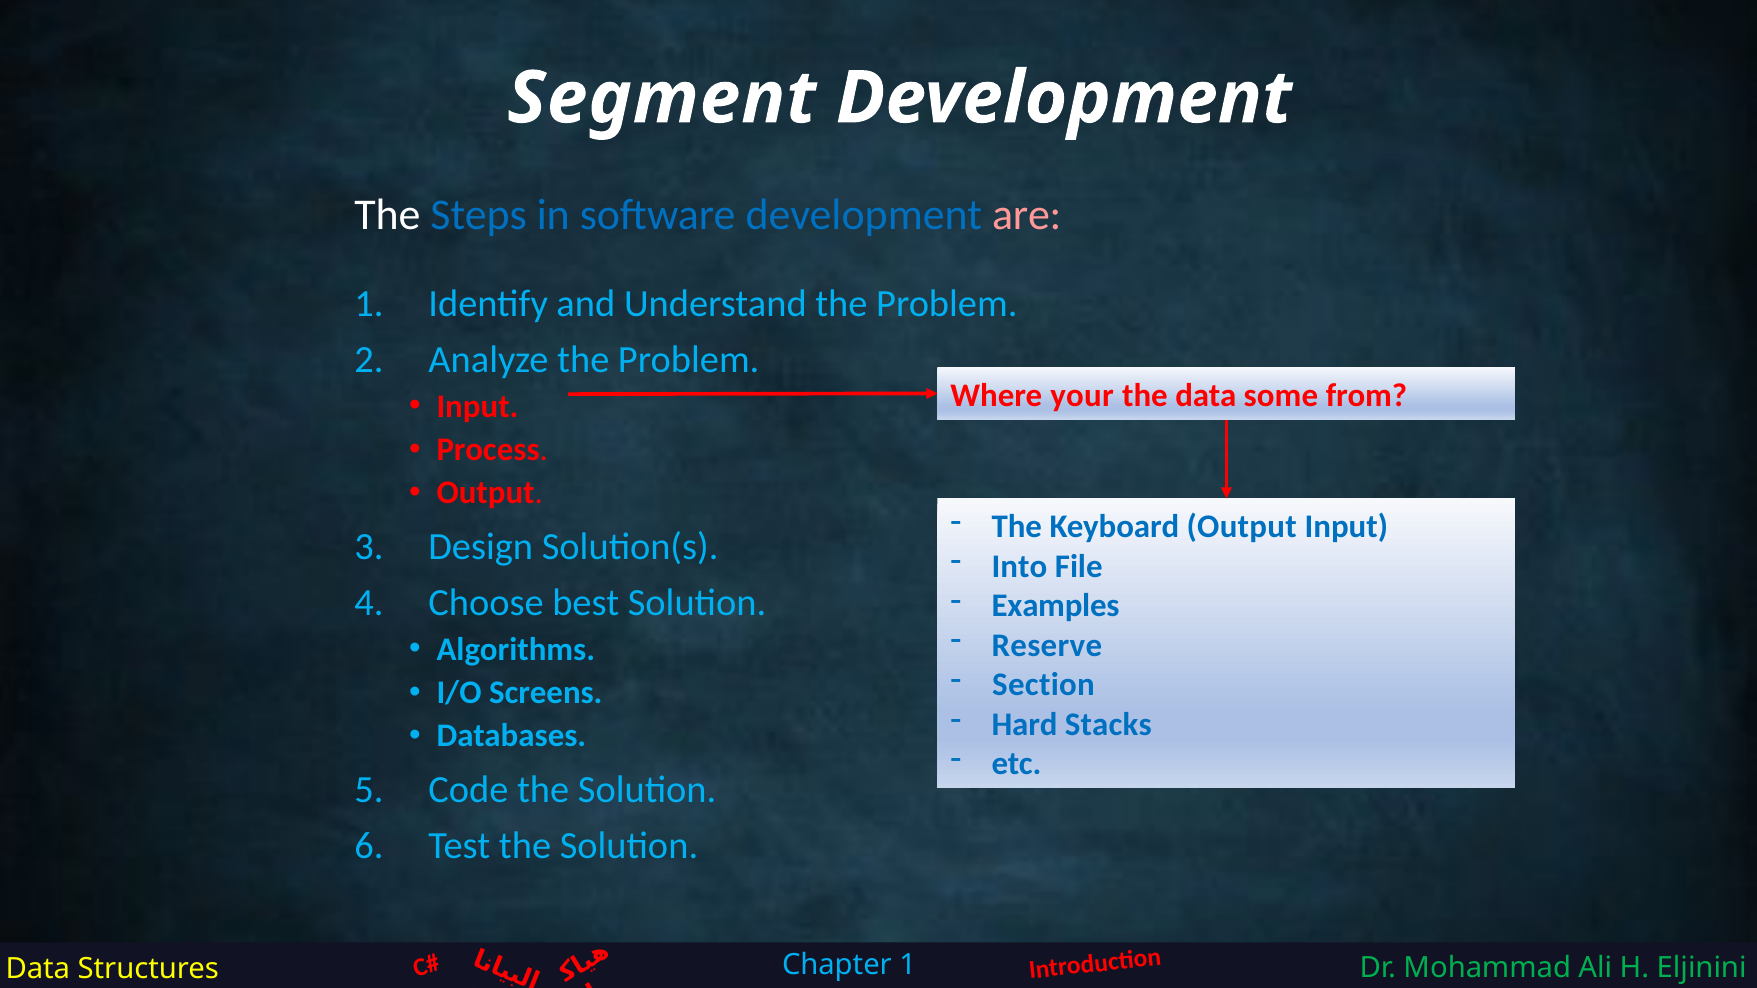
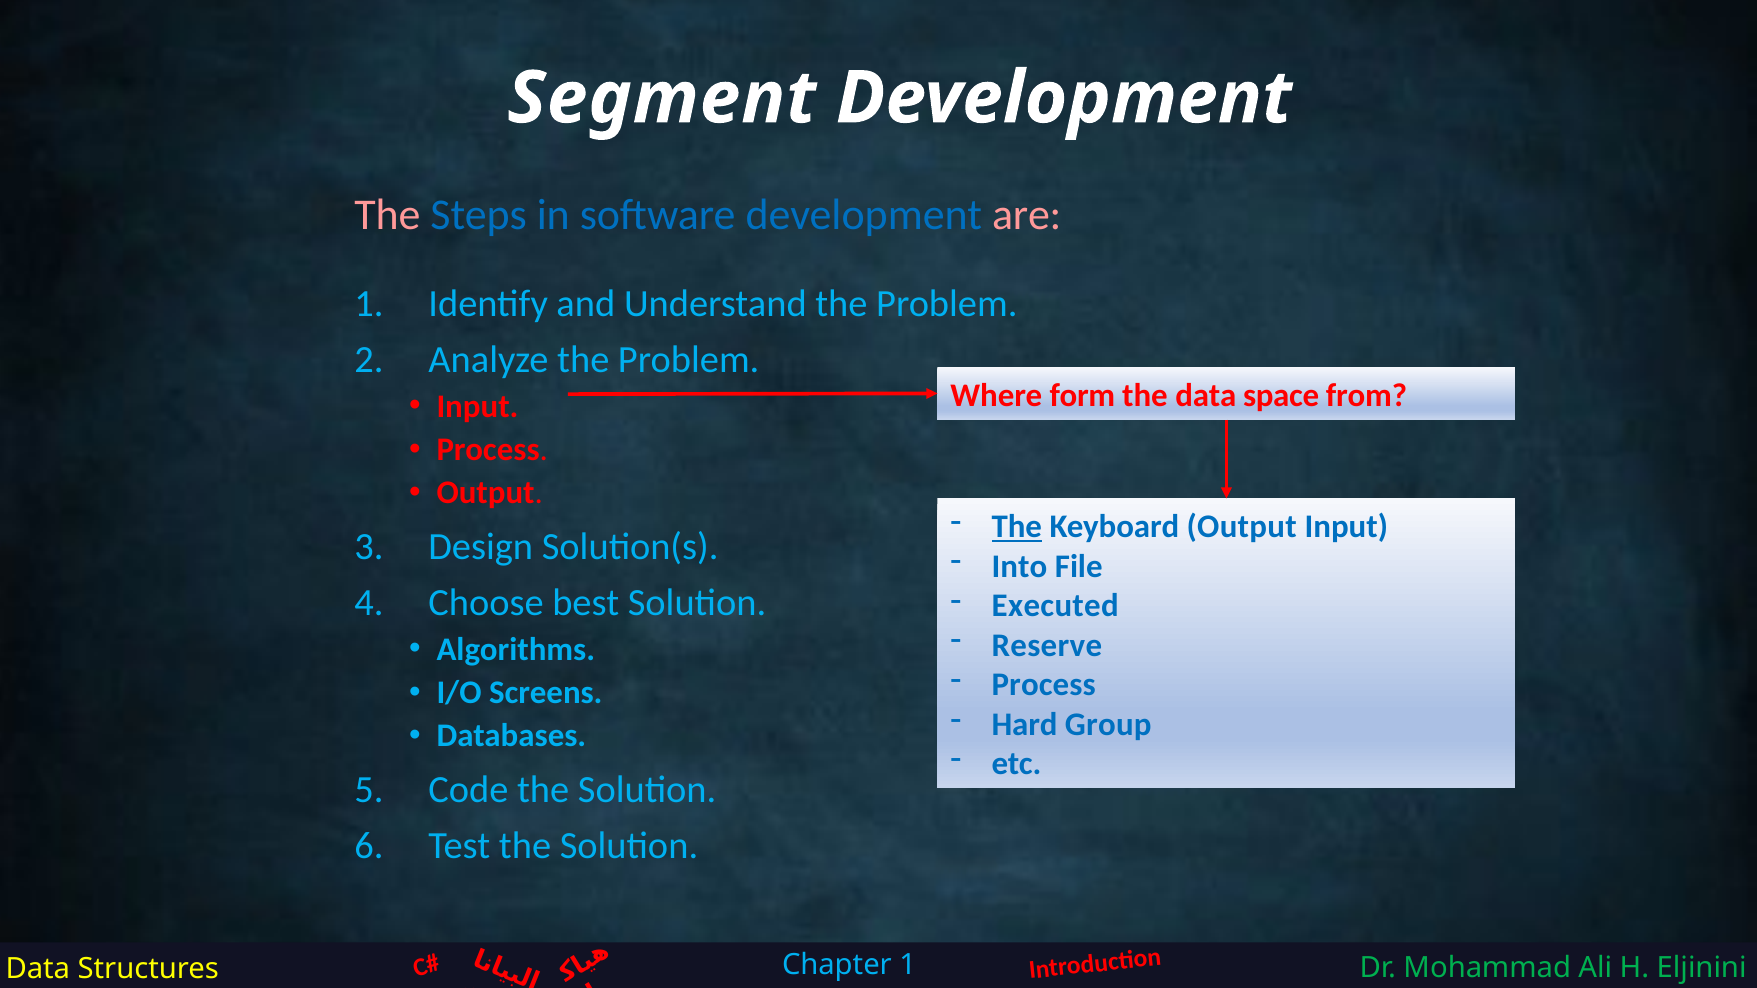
The at (387, 215) colour: white -> pink
your: your -> form
some: some -> space
The at (1017, 527) underline: none -> present
Examples: Examples -> Executed
Section at (1044, 685): Section -> Process
Stacks: Stacks -> Group
